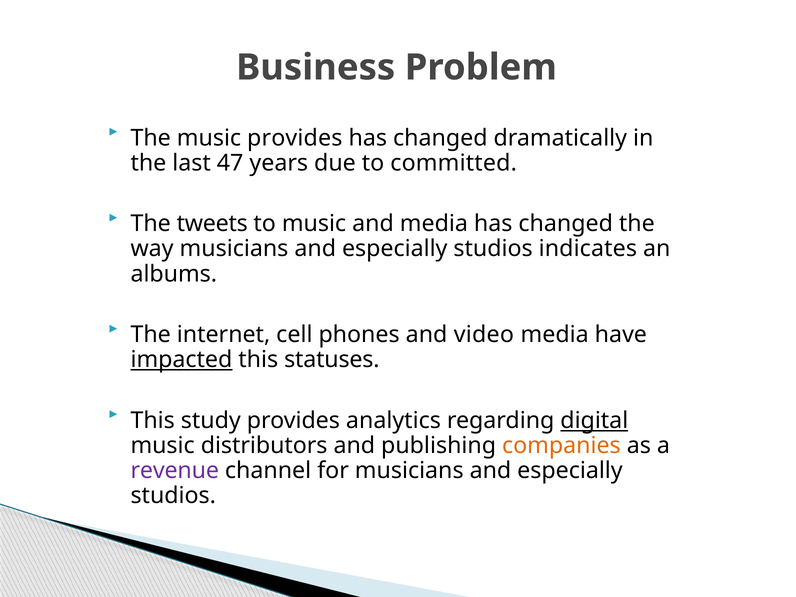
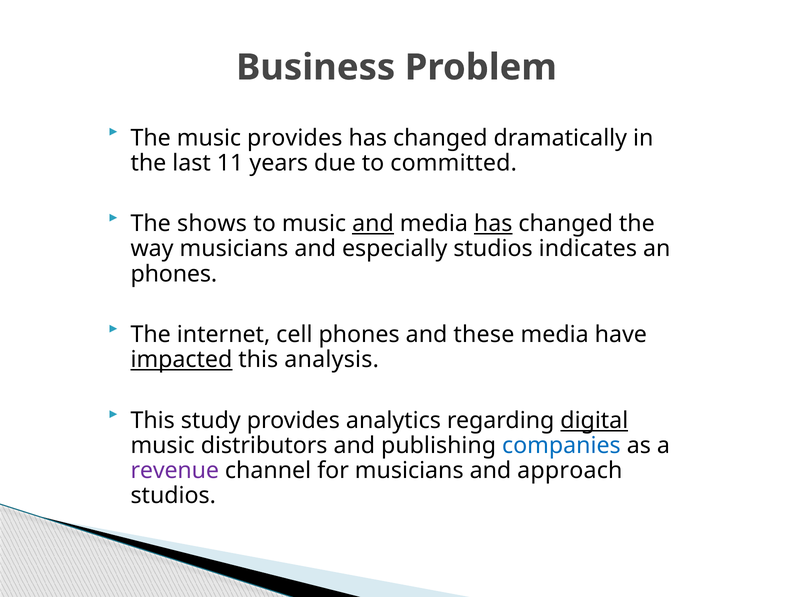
47: 47 -> 11
tweets: tweets -> shows
and at (373, 224) underline: none -> present
has at (493, 224) underline: none -> present
albums at (174, 274): albums -> phones
video: video -> these
statuses: statuses -> analysis
companies colour: orange -> blue
for musicians and especially: especially -> approach
